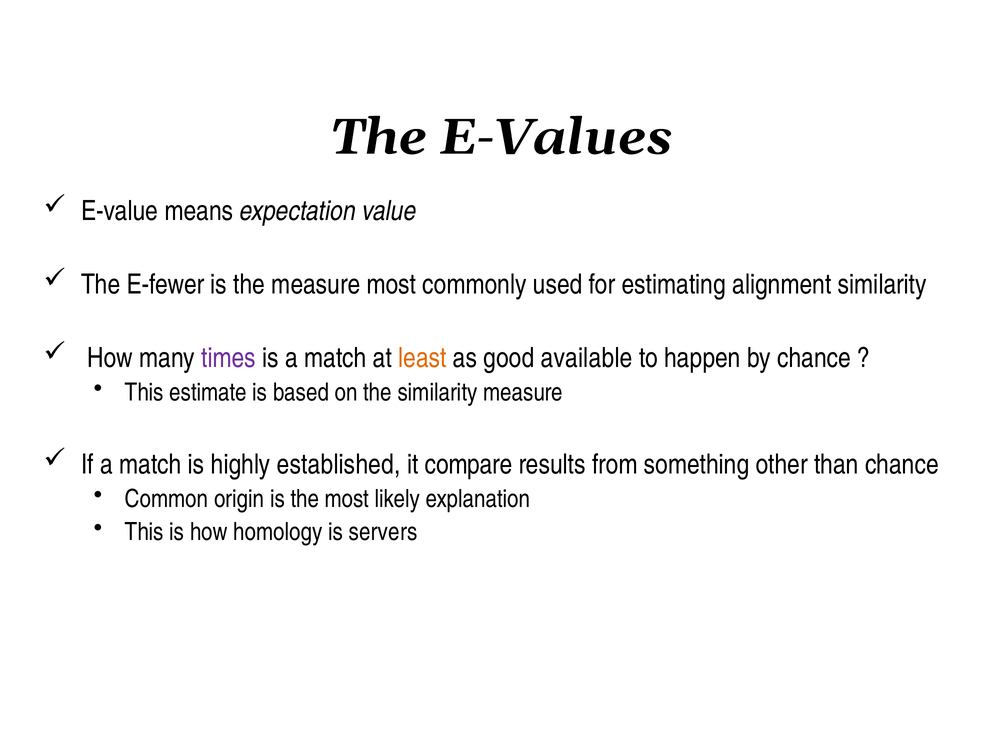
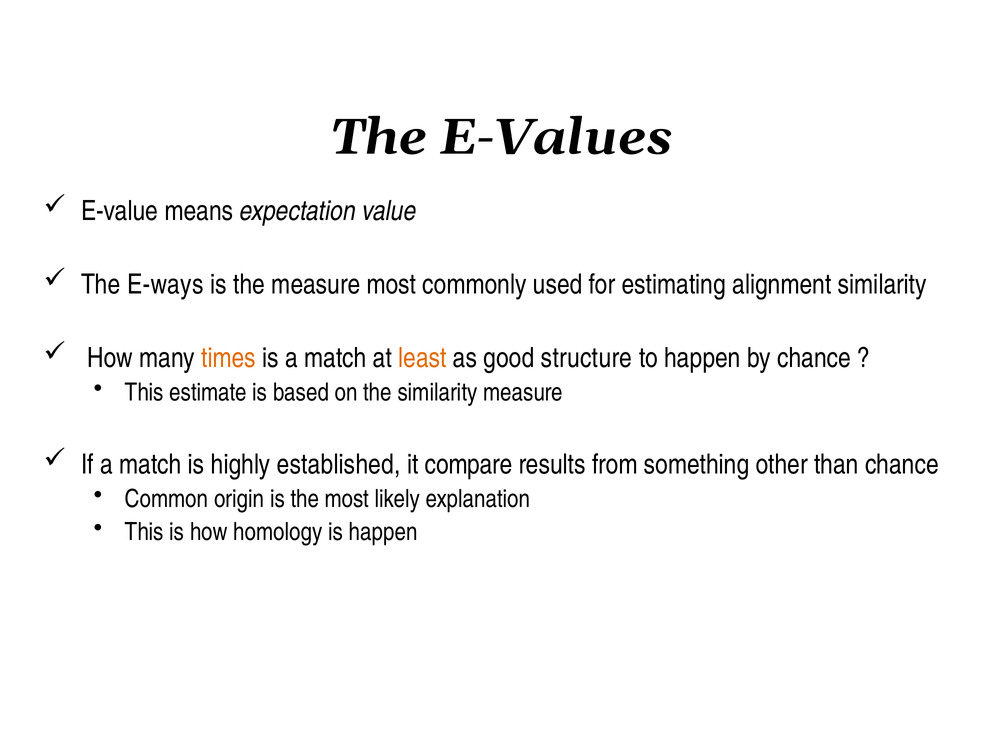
E-fewer: E-fewer -> E-ways
times colour: purple -> orange
available: available -> structure
is servers: servers -> happen
